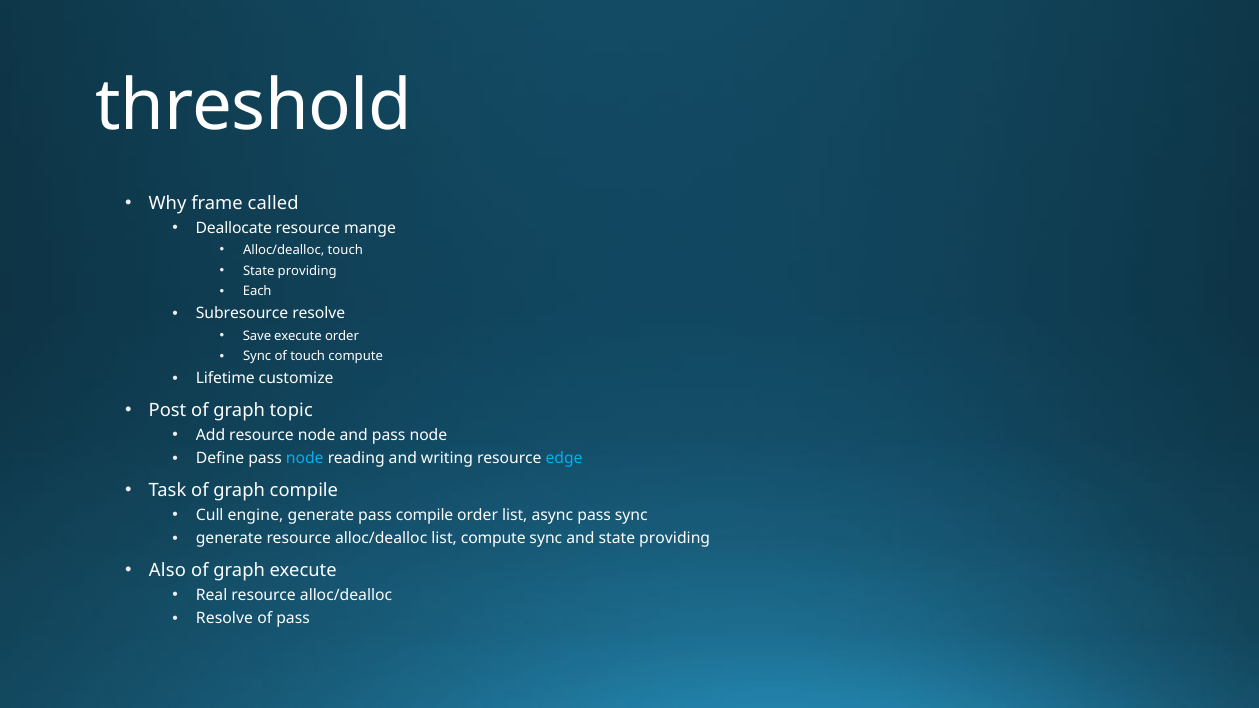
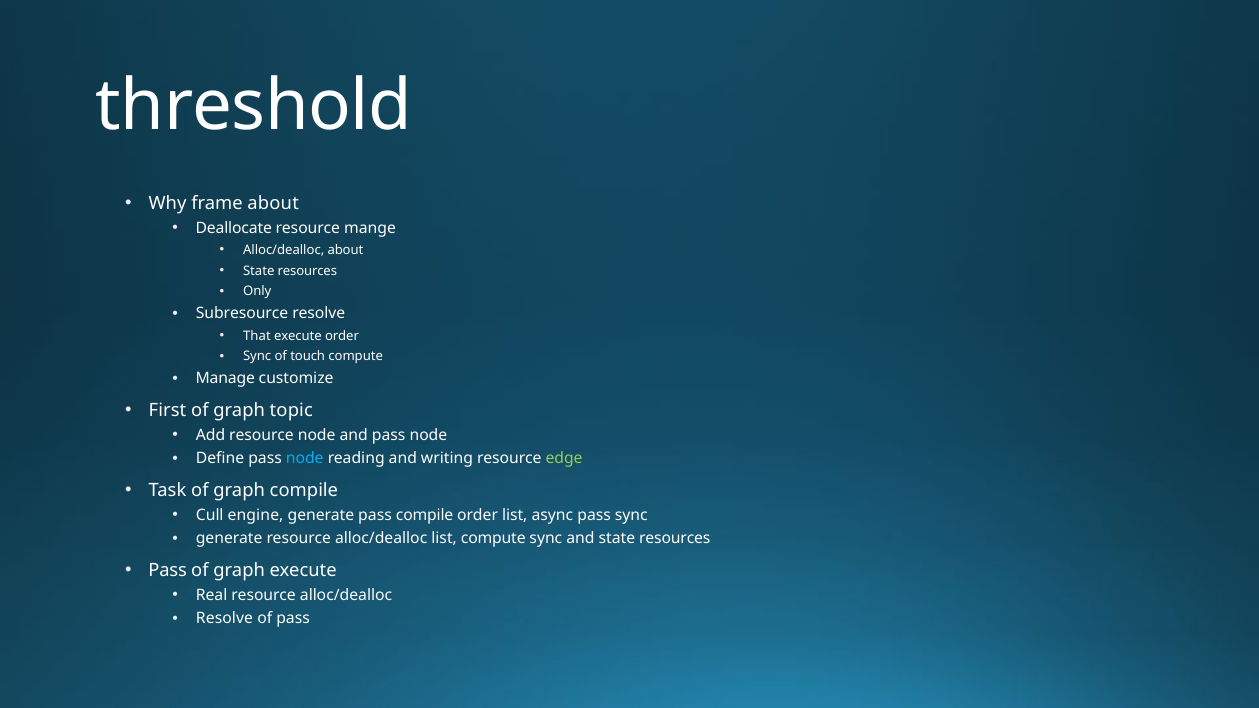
frame called: called -> about
Alloc/dealloc touch: touch -> about
providing at (307, 271): providing -> resources
Each: Each -> Only
Save: Save -> That
Lifetime: Lifetime -> Manage
Post: Post -> First
edge colour: light blue -> light green
and state providing: providing -> resources
Also at (167, 570): Also -> Pass
